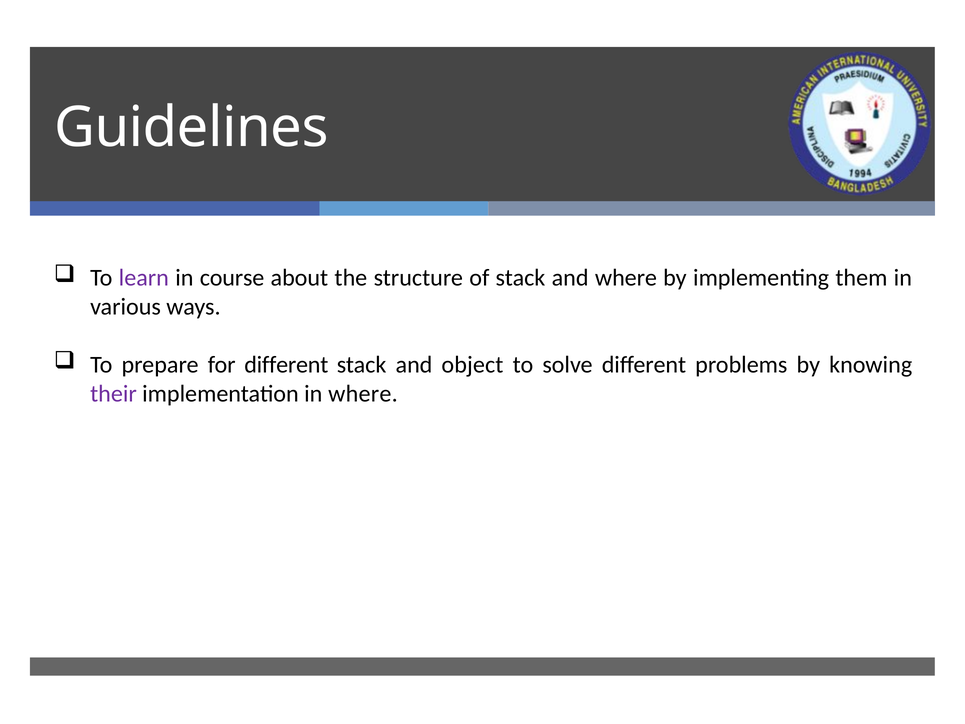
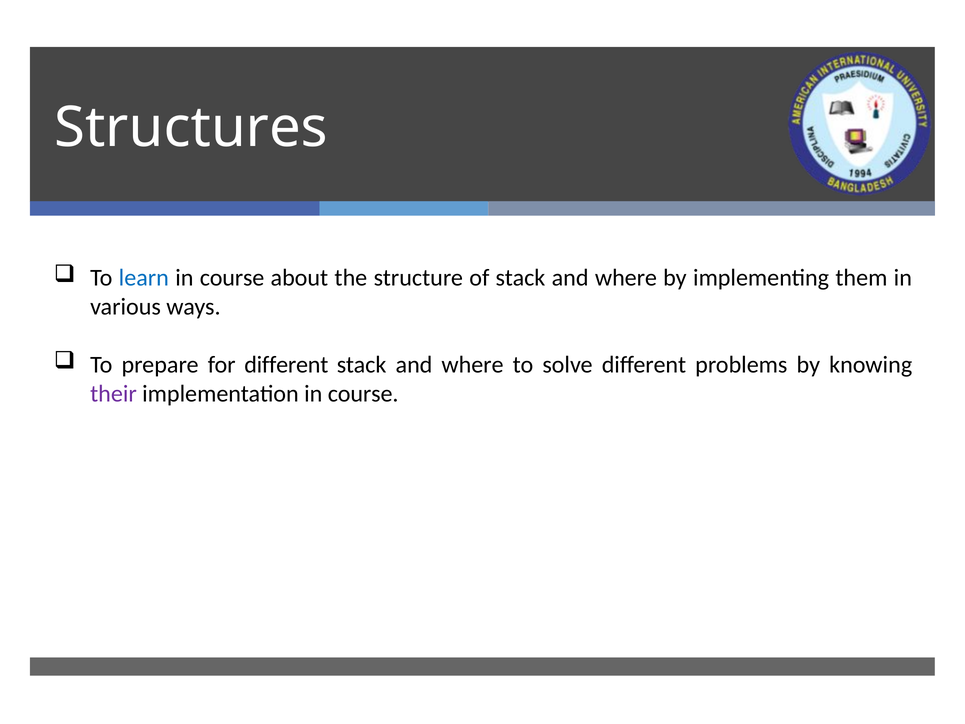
Guidelines: Guidelines -> Structures
learn colour: purple -> blue
object at (472, 365): object -> where
implementation in where: where -> course
